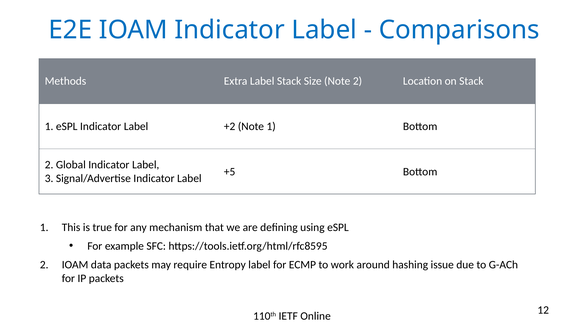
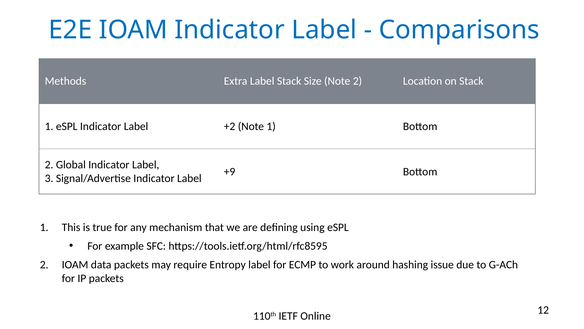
+5: +5 -> +9
